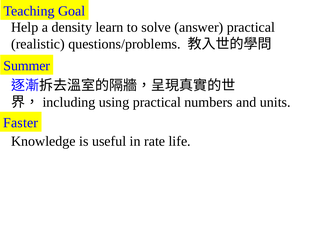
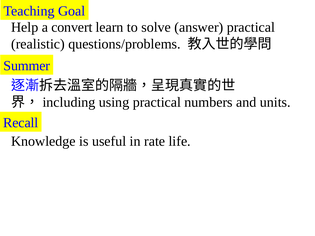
density: density -> convert
Faster: Faster -> Recall
